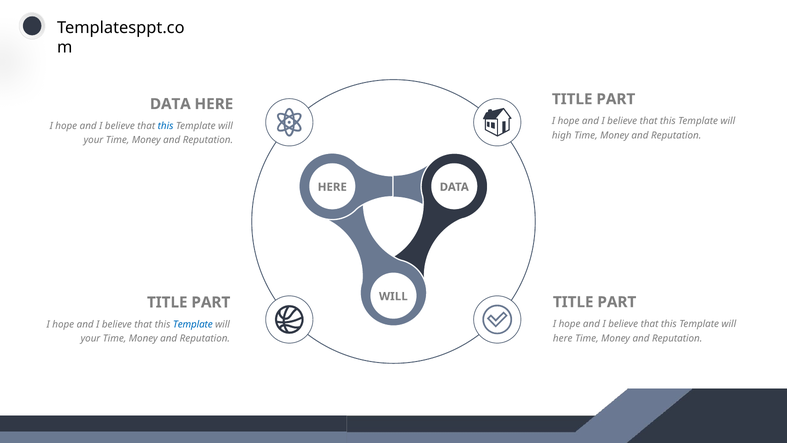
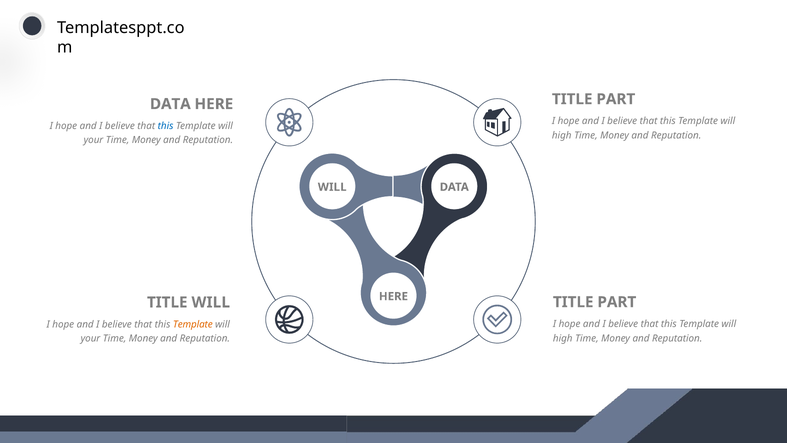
HERE at (332, 187): HERE -> WILL
WILL at (393, 296): WILL -> HERE
PART at (211, 302): PART -> WILL
Template at (193, 324) colour: blue -> orange
here at (563, 338): here -> high
